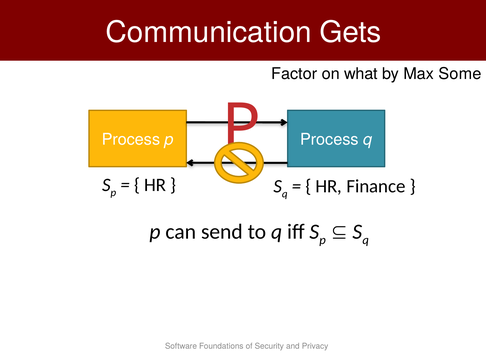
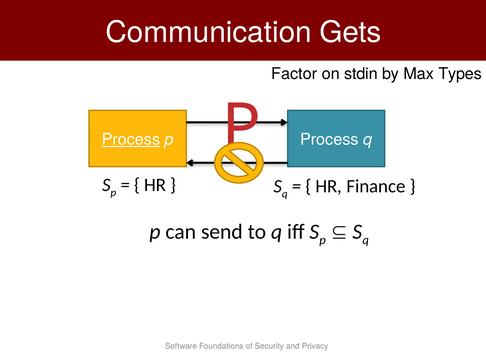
what: what -> stdin
Some: Some -> Types
Process at (131, 140) underline: none -> present
